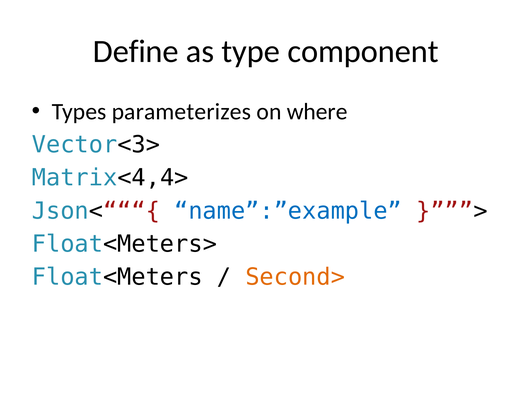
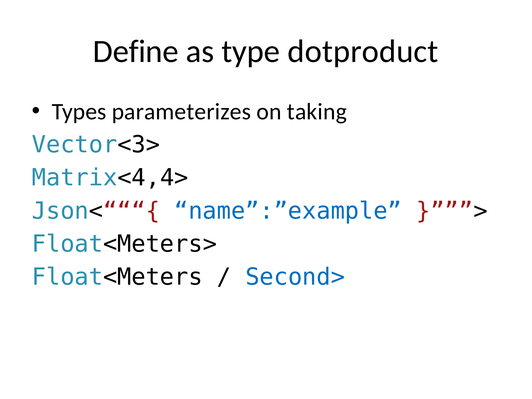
component: component -> dotproduct
where: where -> taking
Second> colour: orange -> blue
